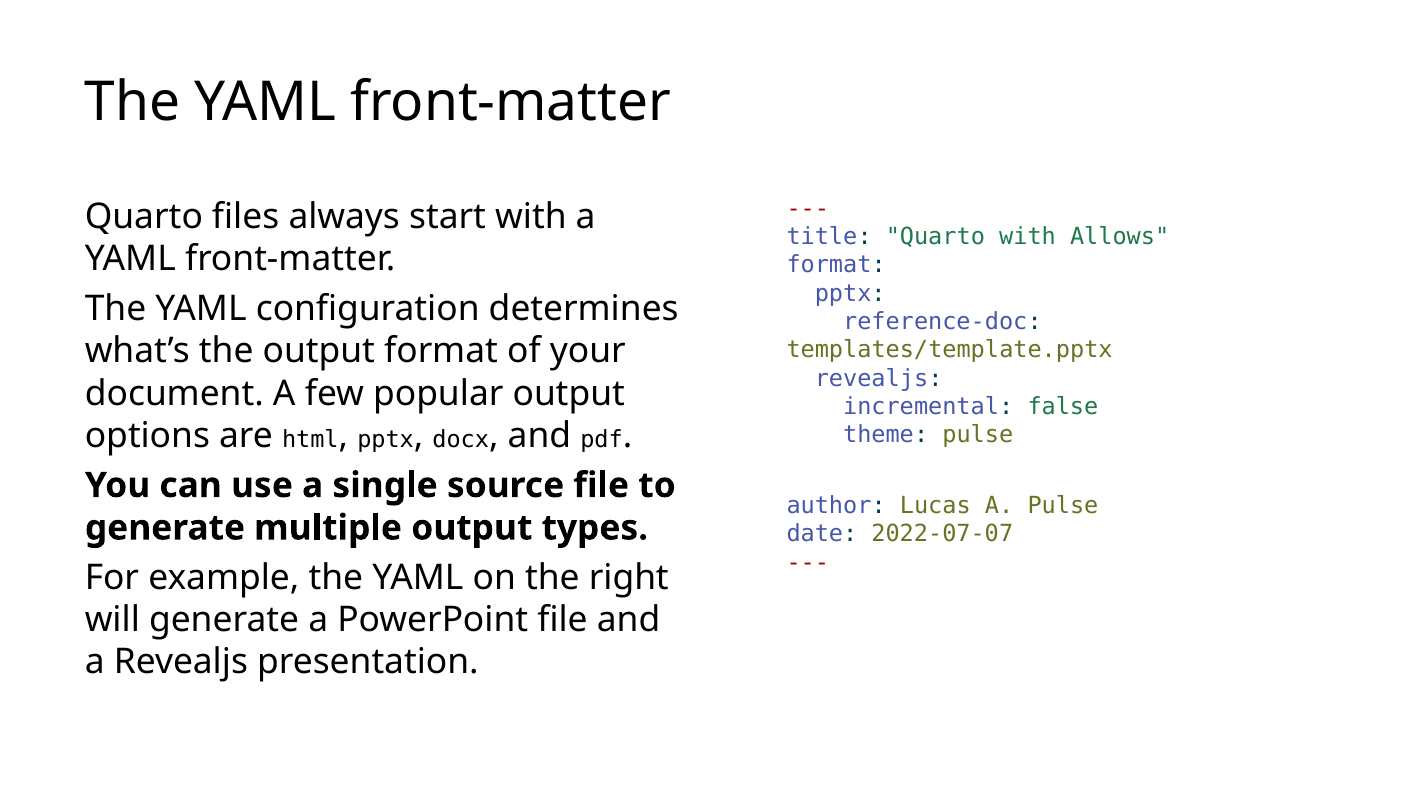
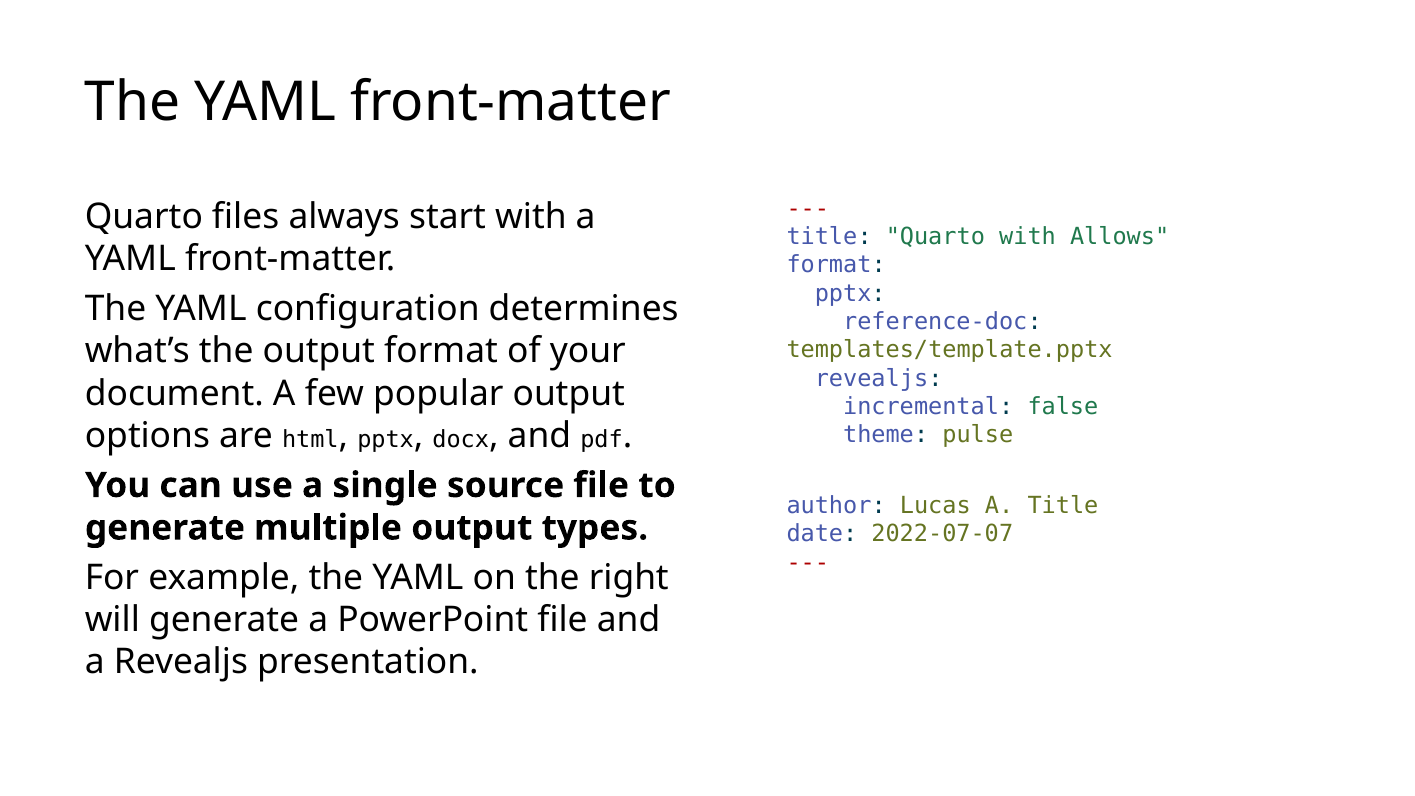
A Pulse: Pulse -> Title
